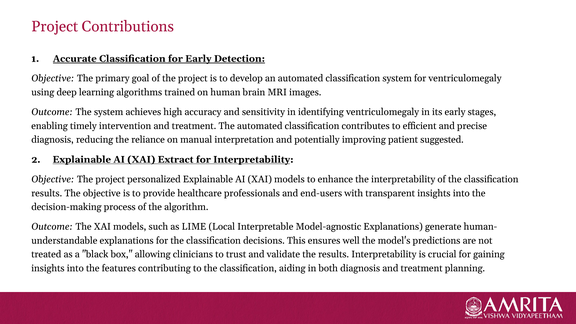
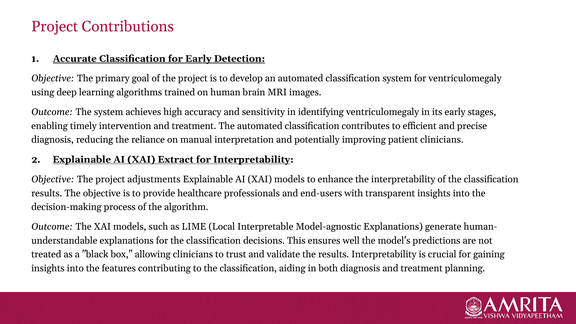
patient suggested: suggested -> clinicians
personalized: personalized -> adjustments
